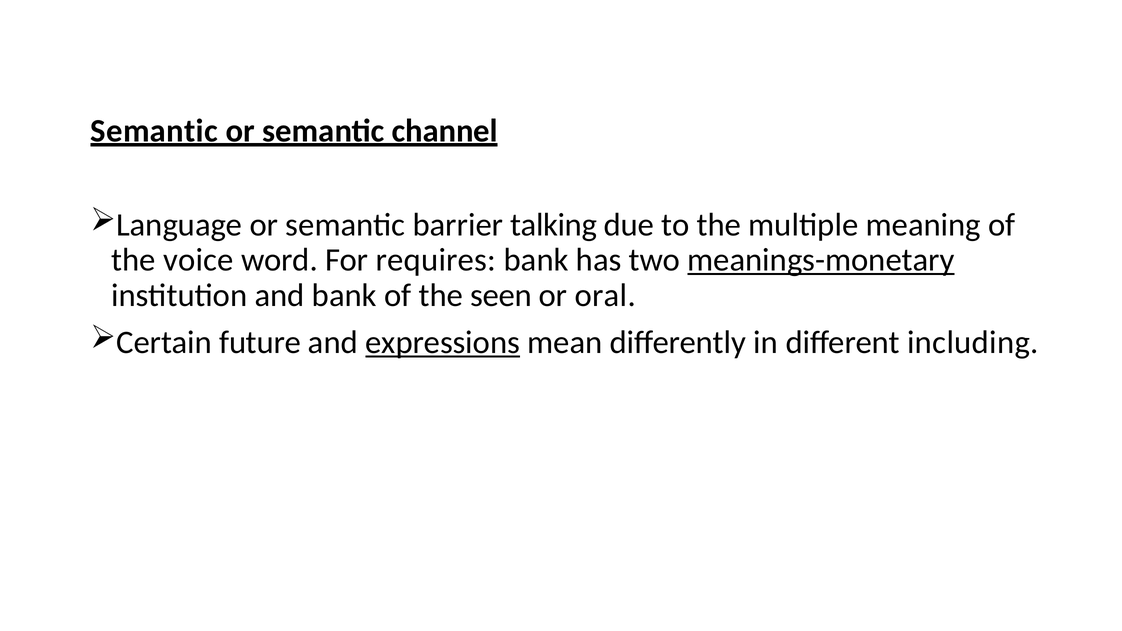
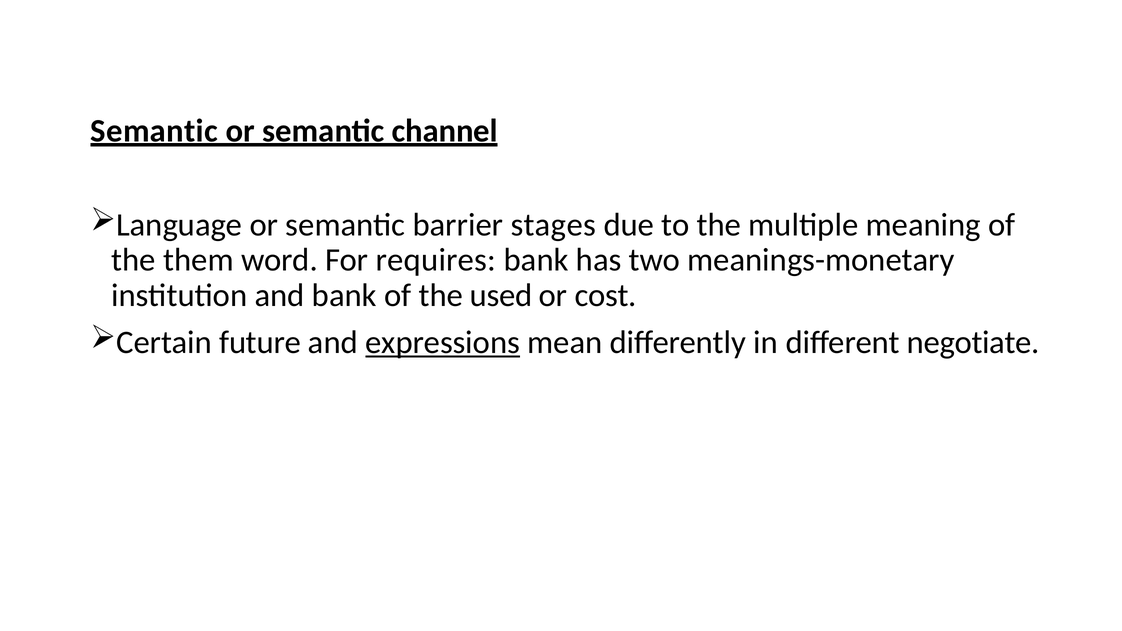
talking: talking -> stages
voice: voice -> them
meanings-monetary underline: present -> none
seen: seen -> used
oral: oral -> cost
including: including -> negotiate
